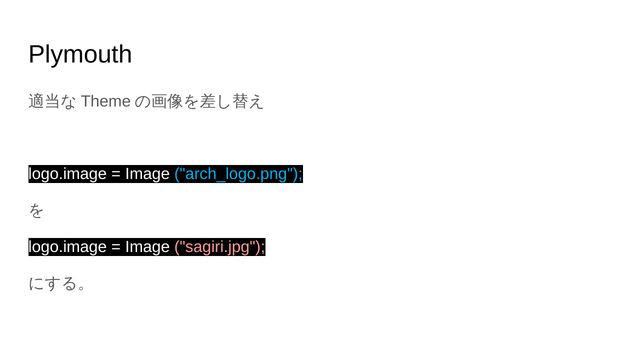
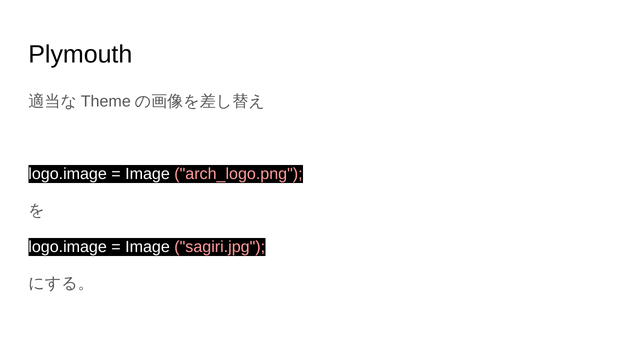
arch_logo.png colour: light blue -> pink
